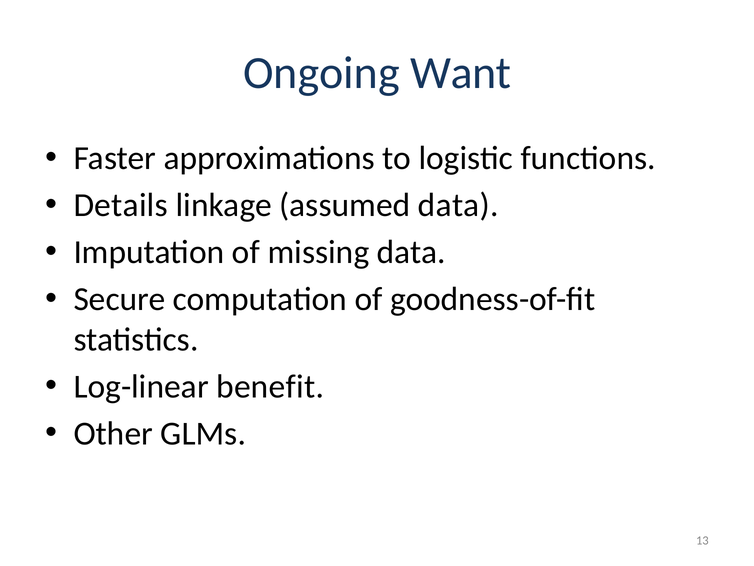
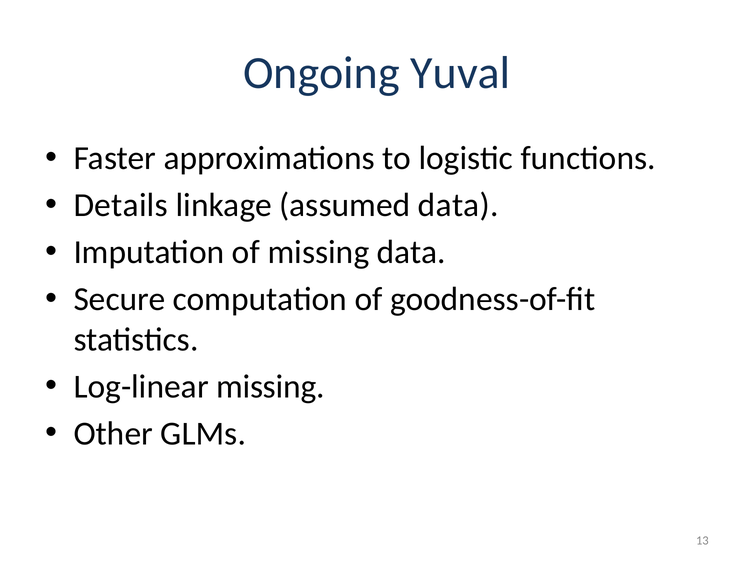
Want: Want -> Yuval
Log-linear benefit: benefit -> missing
